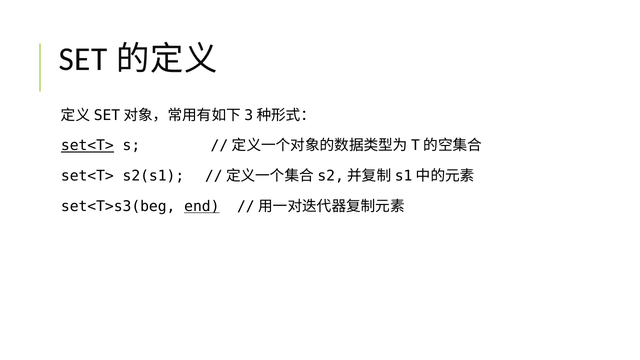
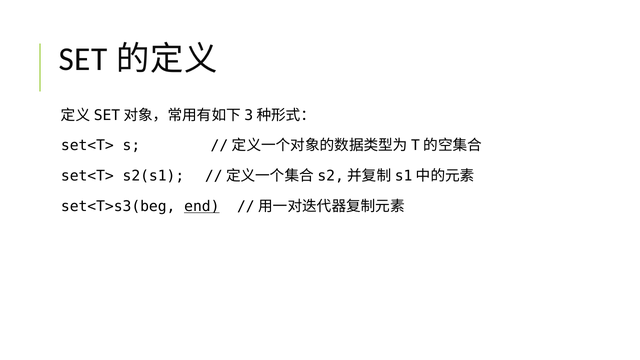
set<T> at (87, 146) underline: present -> none
